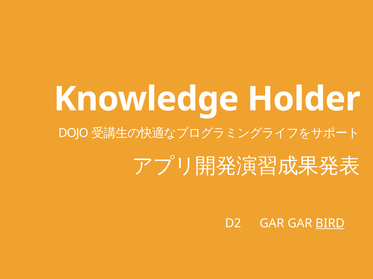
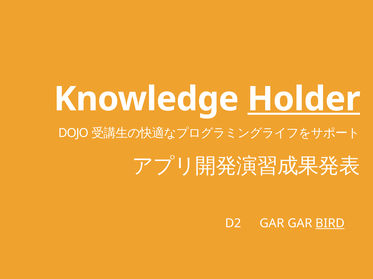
Holder underline: none -> present
